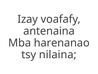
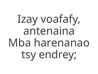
nilaina: nilaina -> endrey
